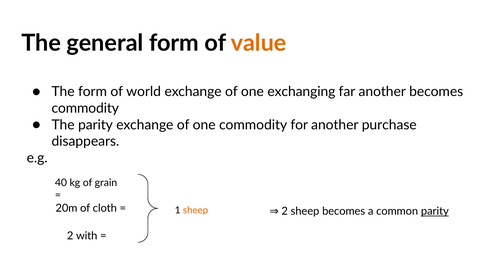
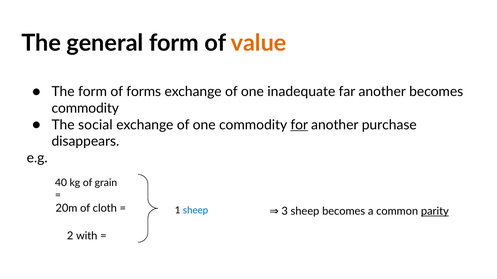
world: world -> forms
exchanging: exchanging -> inadequate
The parity: parity -> social
for underline: none -> present
sheep at (196, 211) colour: orange -> blue
2 at (285, 212): 2 -> 3
